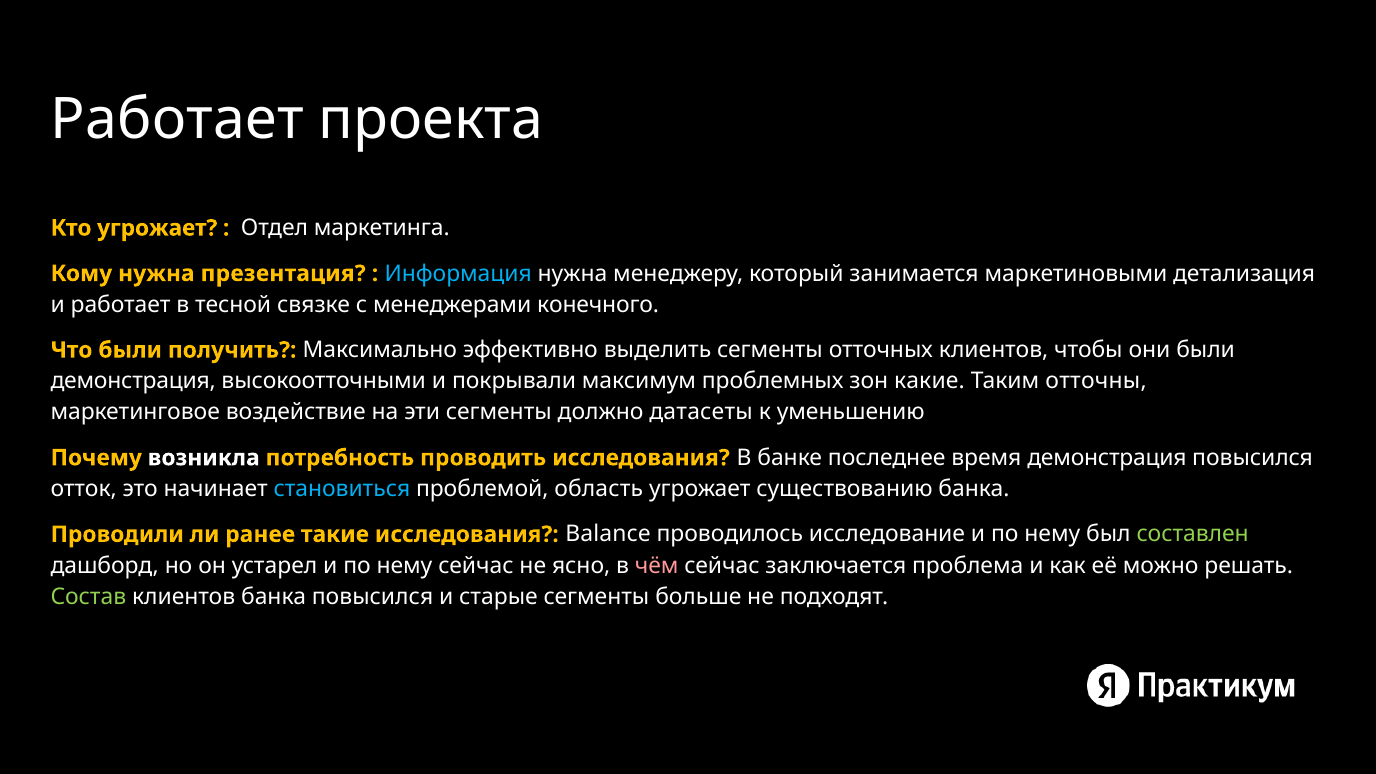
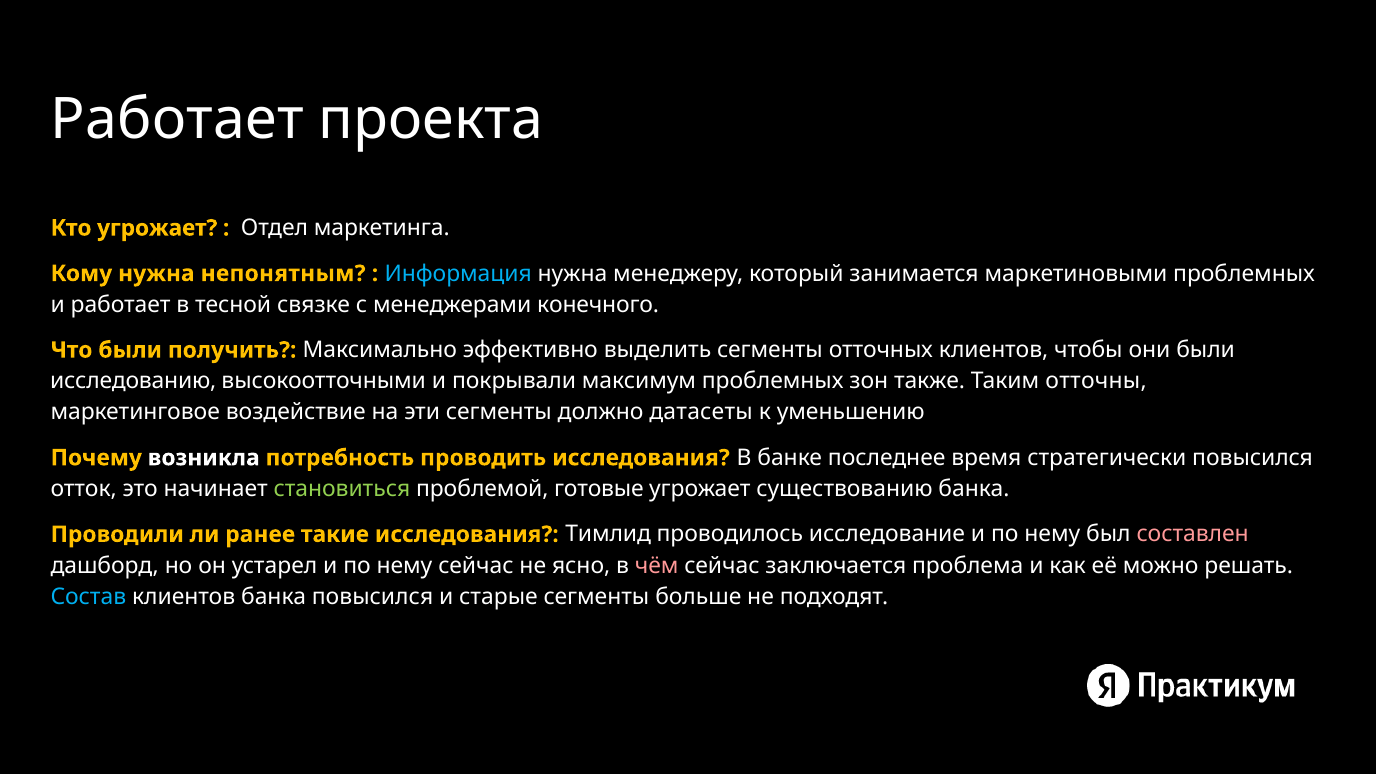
презентация: презентация -> непонятным
маркетиновыми детализация: детализация -> проблемных
демонстрация at (133, 381): демонстрация -> исследованию
какие: какие -> также
время демонстрация: демонстрация -> стратегически
становиться colour: light blue -> light green
область: область -> готовые
Balance: Balance -> Тимлид
составлен colour: light green -> pink
Состав colour: light green -> light blue
